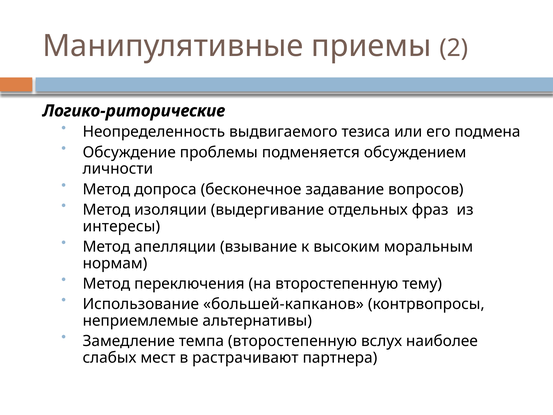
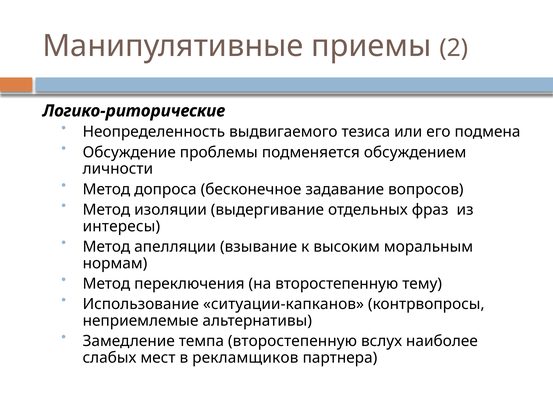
большей-капканов: большей-капканов -> ситуации-капканов
растрачивают: растрачивают -> рекламщиков
